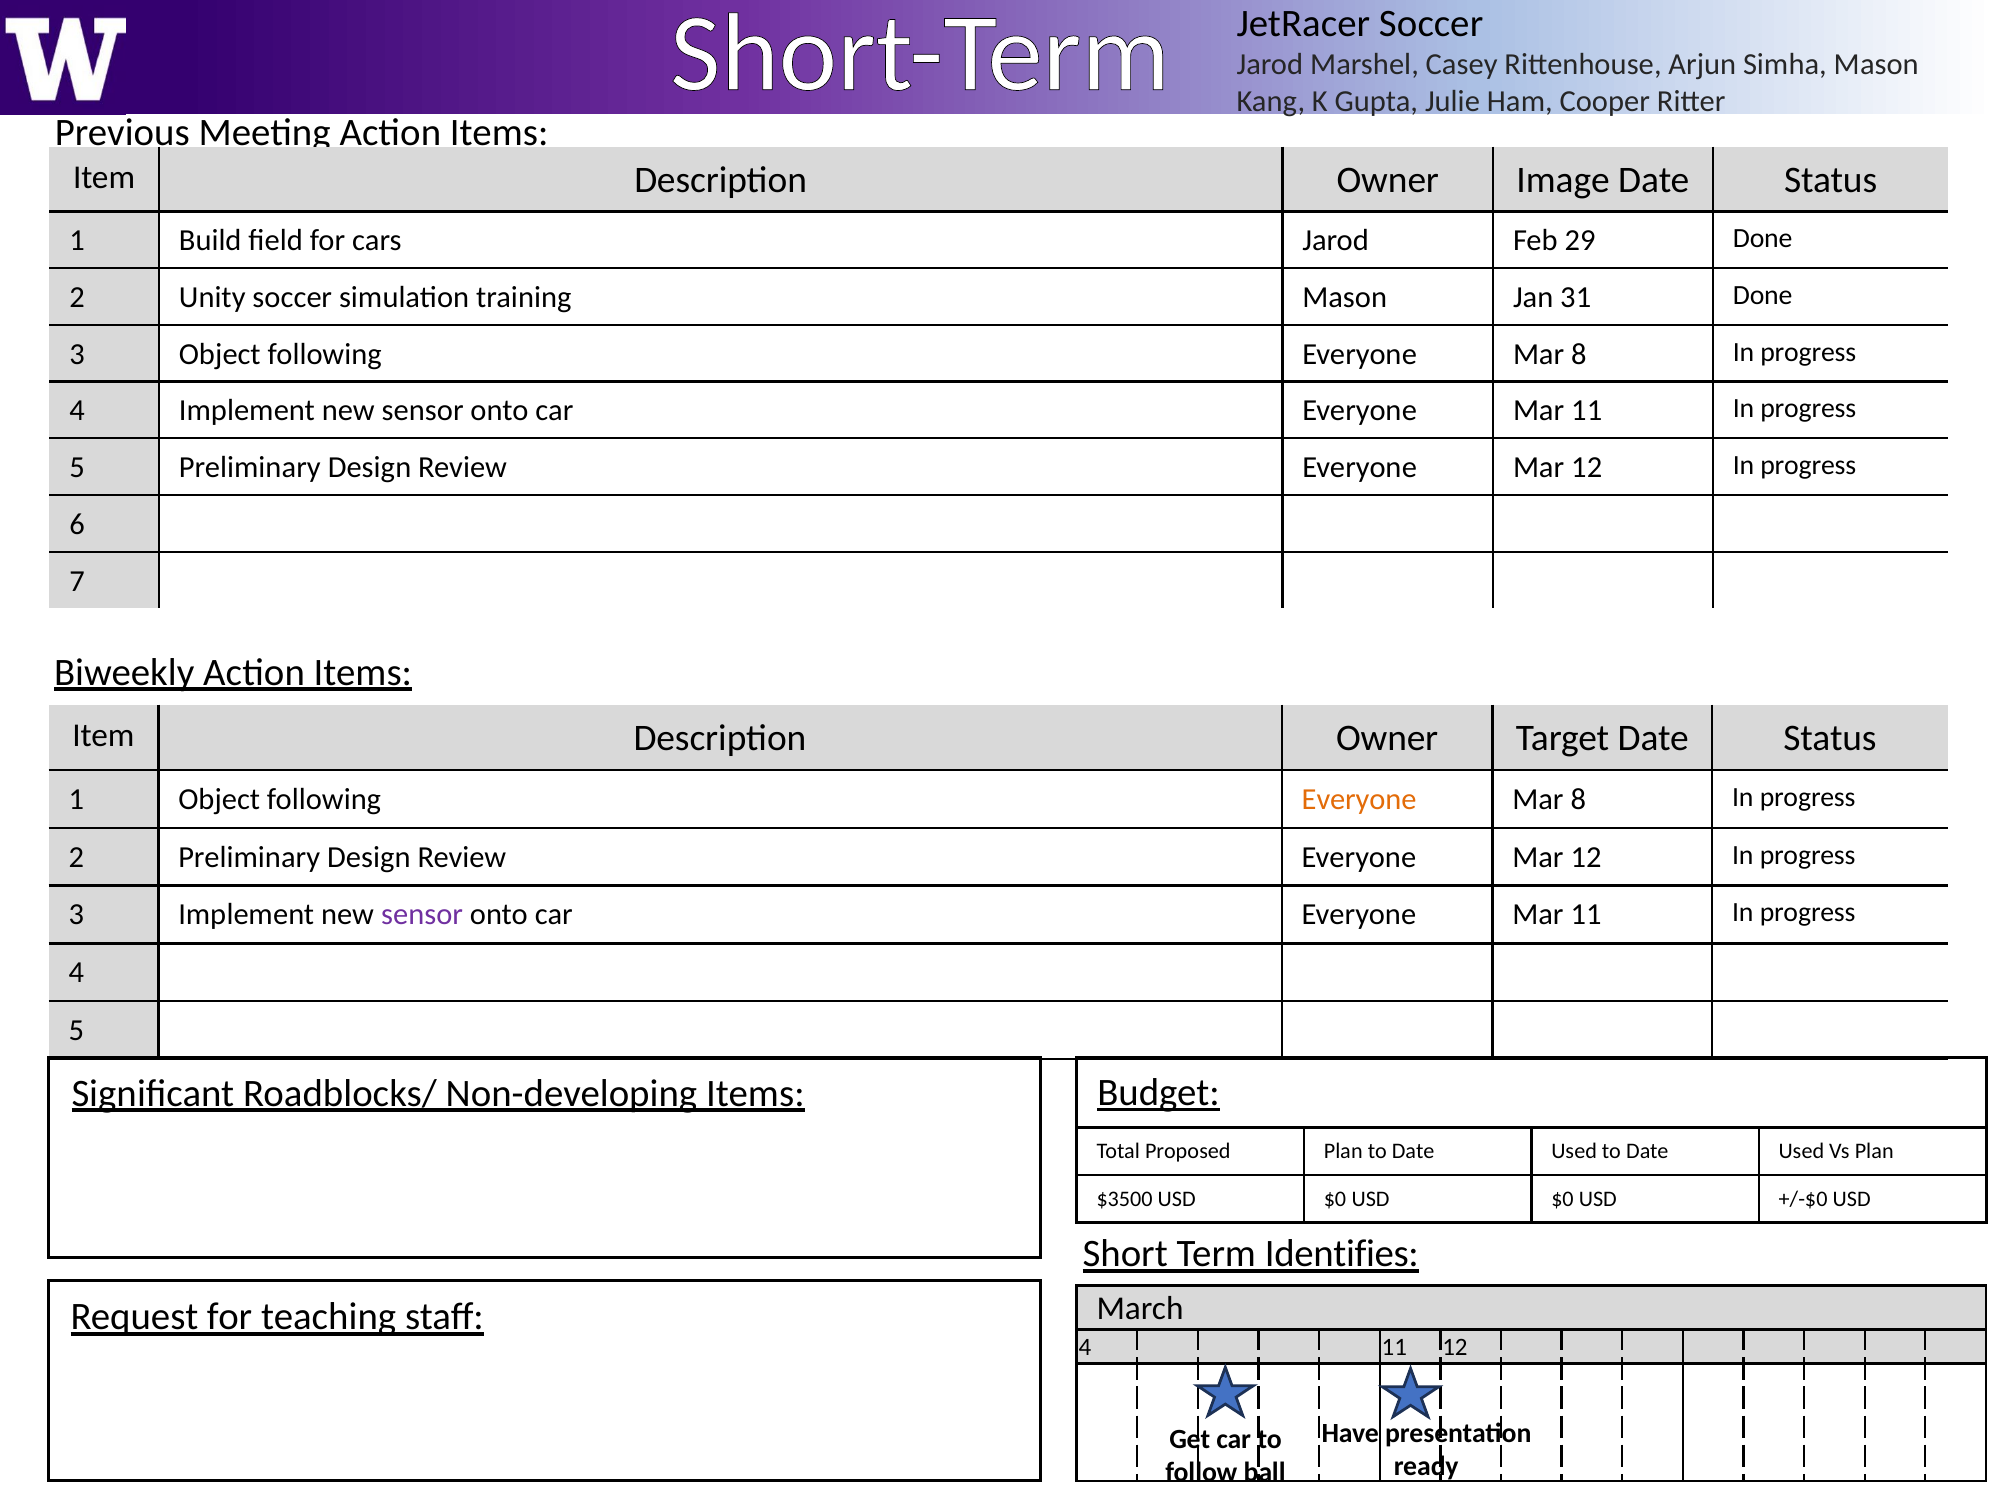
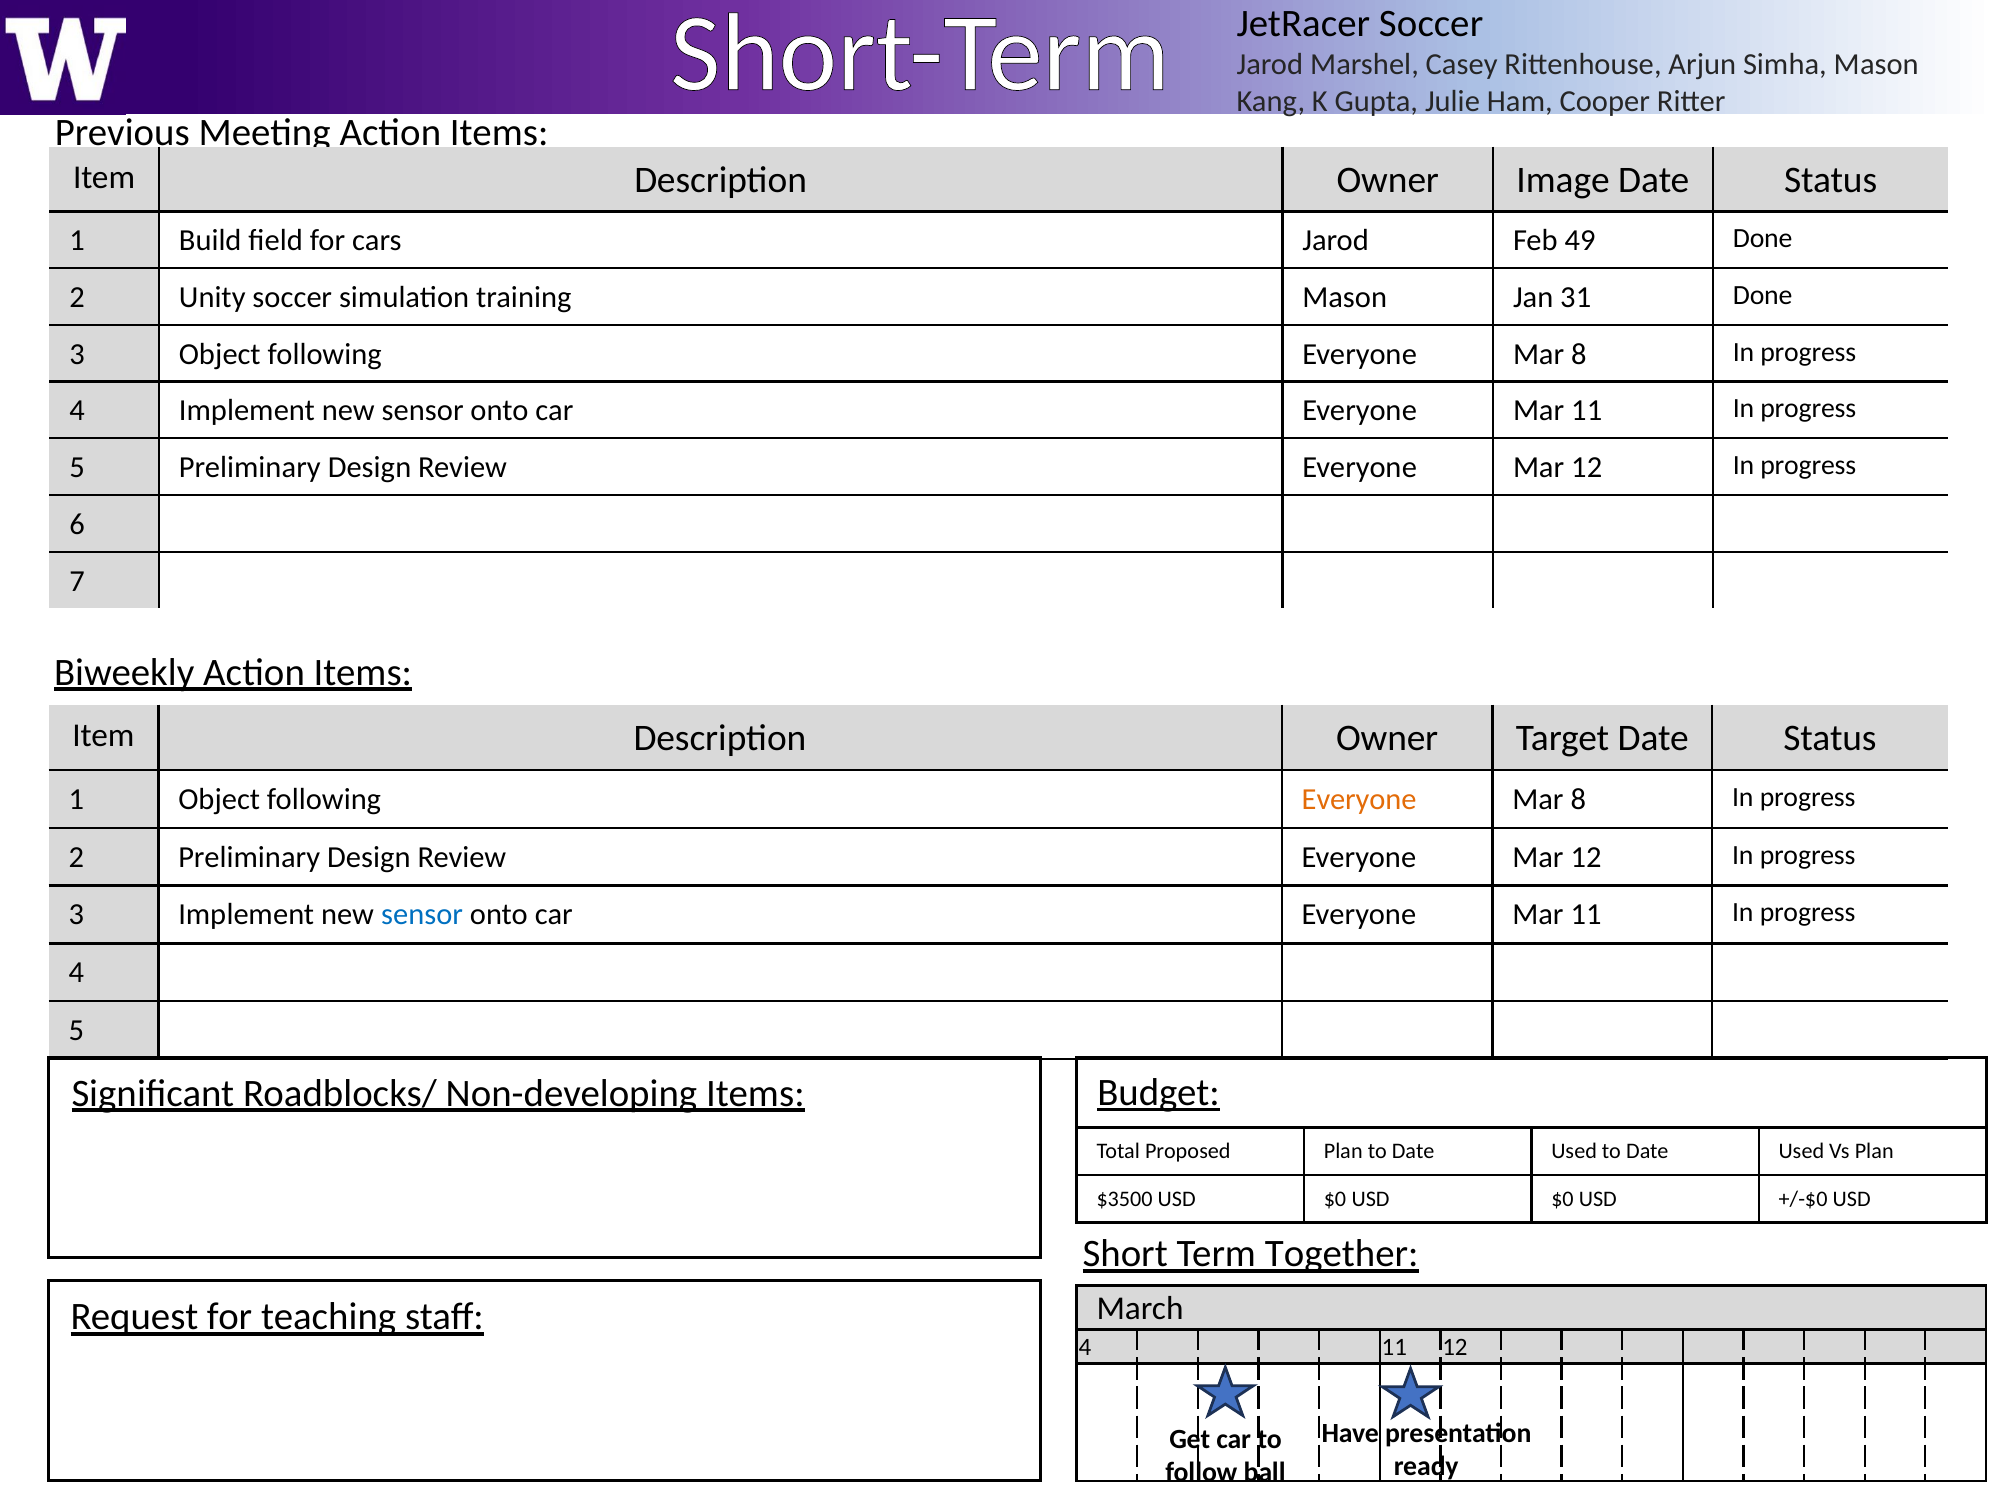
29: 29 -> 49
sensor at (422, 915) colour: purple -> blue
Identifies: Identifies -> Together
